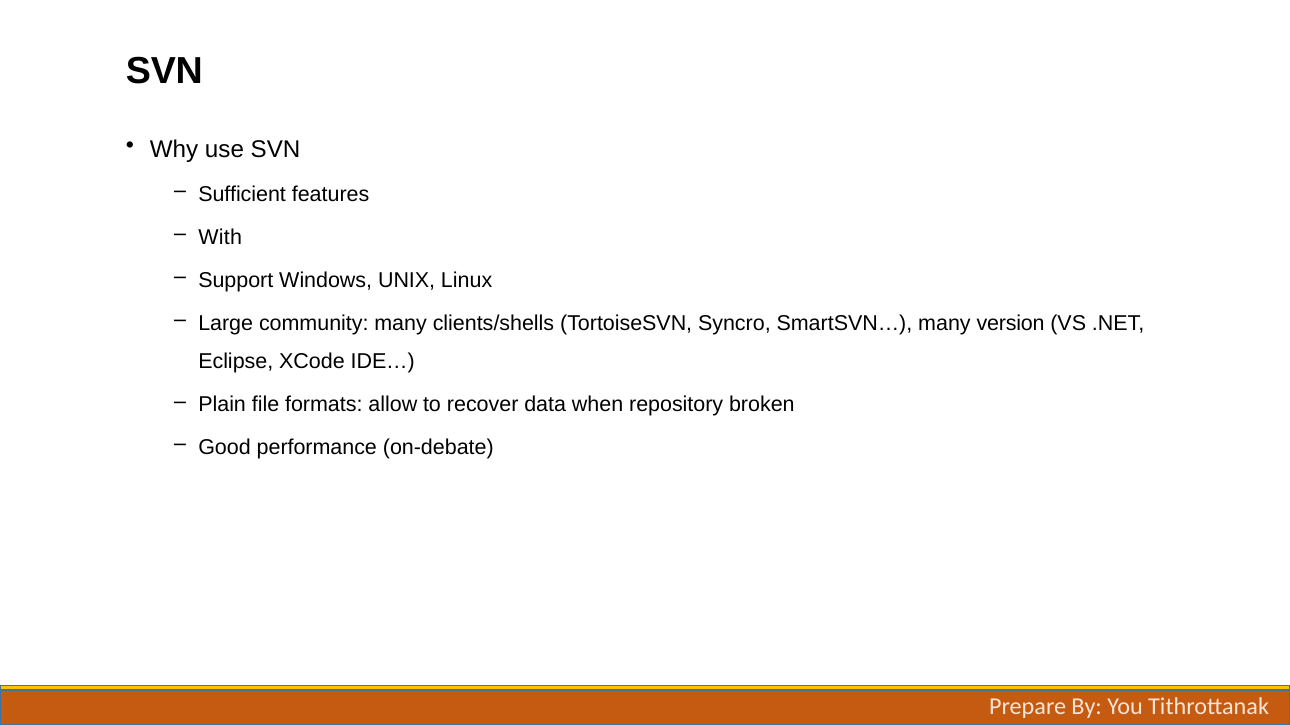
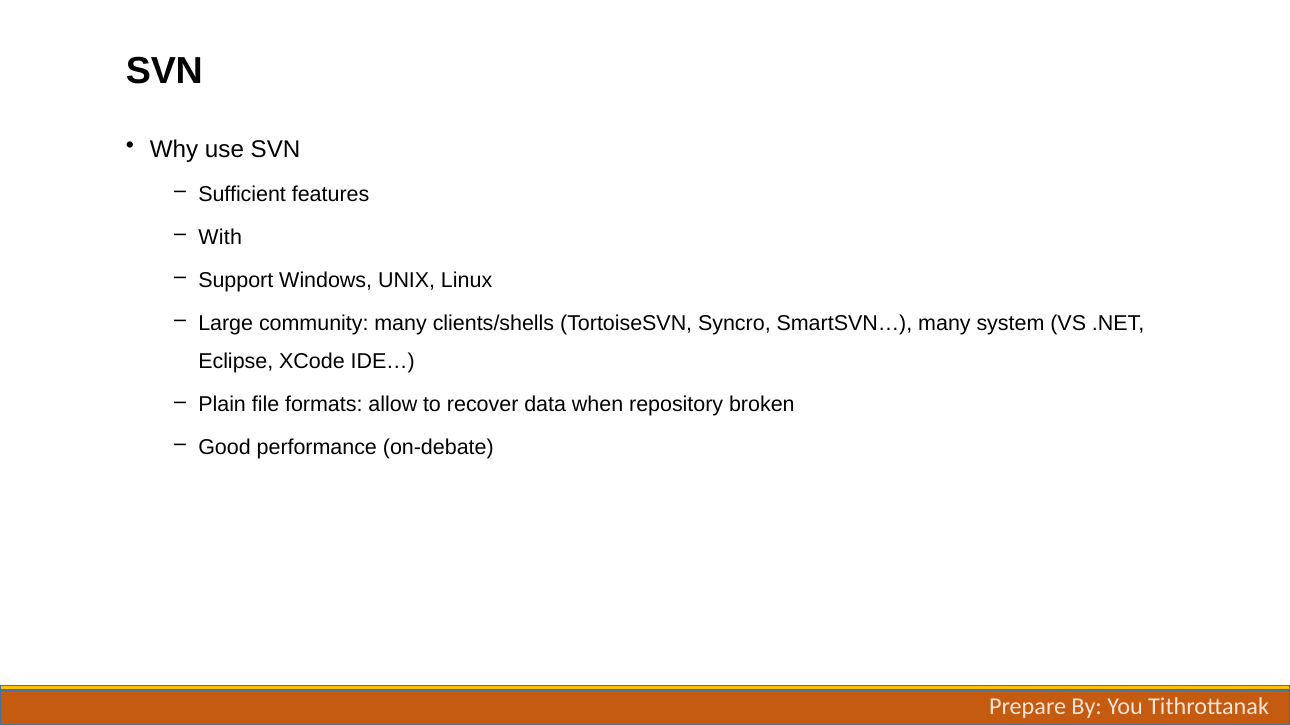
version: version -> system
